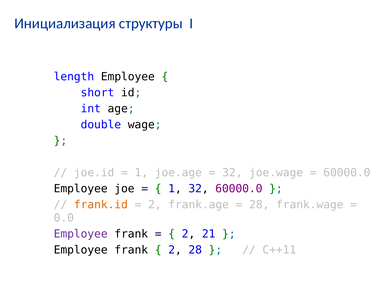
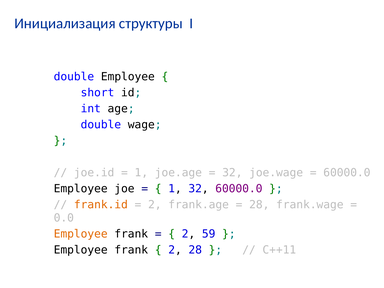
length at (74, 77): length -> double
Employee at (81, 234) colour: purple -> orange
21: 21 -> 59
